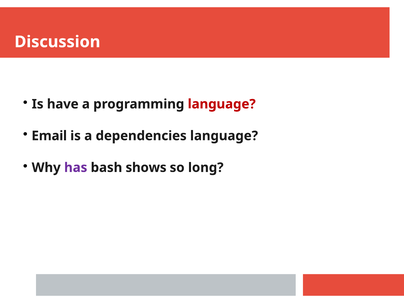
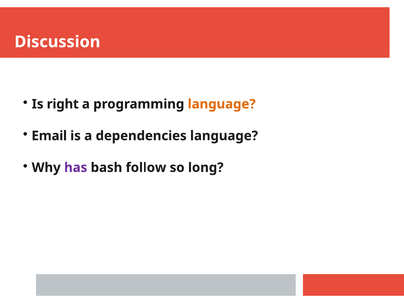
have: have -> right
language at (222, 104) colour: red -> orange
shows: shows -> follow
